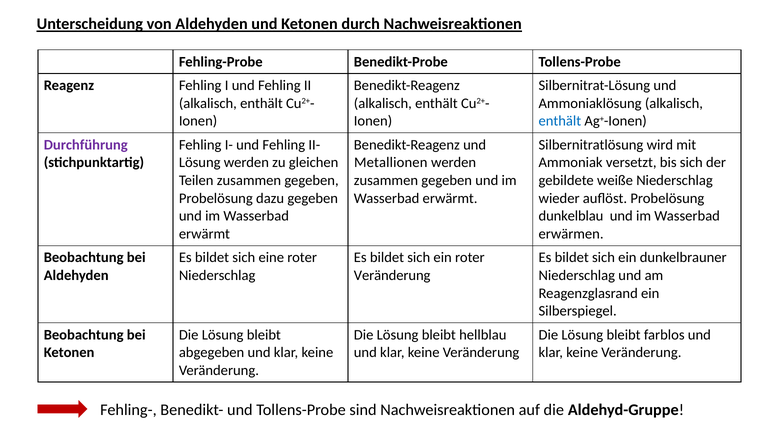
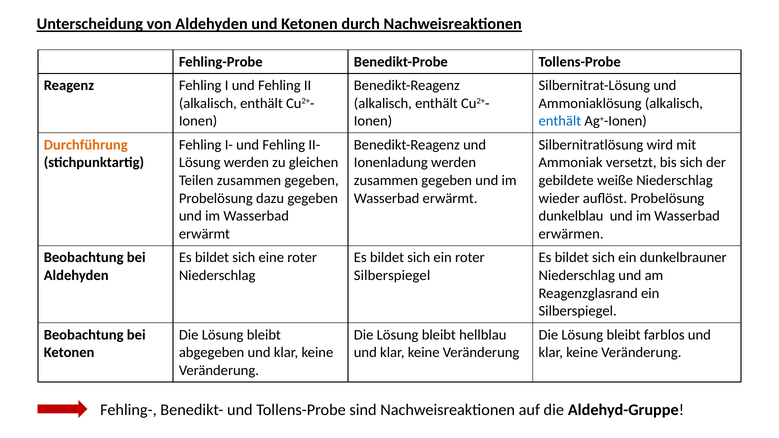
Durchführung colour: purple -> orange
Metallionen: Metallionen -> Ionenladung
Veränderung at (392, 276): Veränderung -> Silberspiegel
